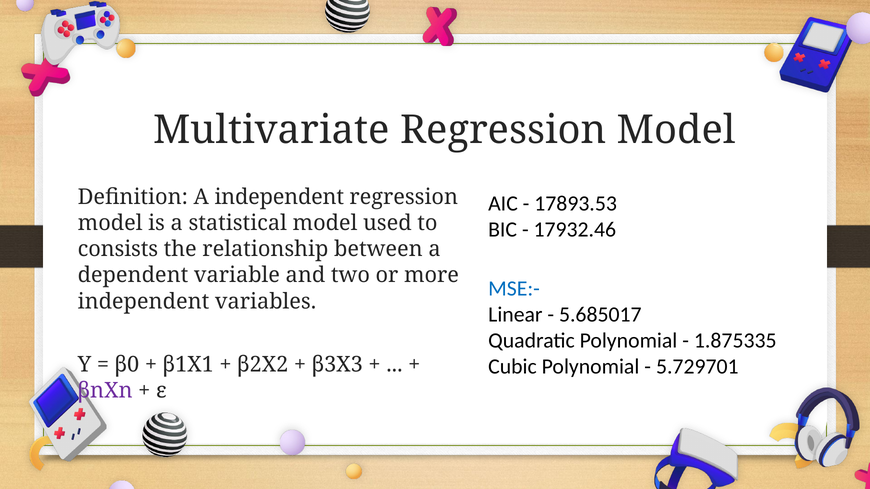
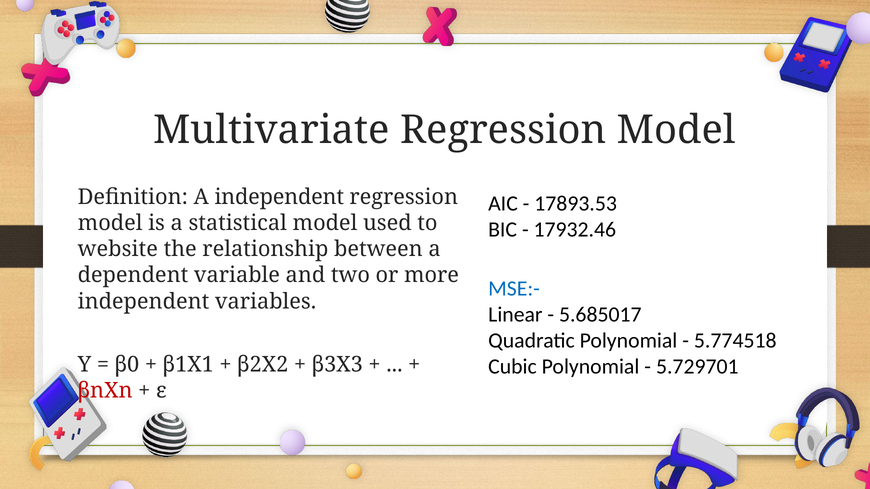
consists: consists -> website
1.875335: 1.875335 -> 5.774518
βnXn colour: purple -> red
